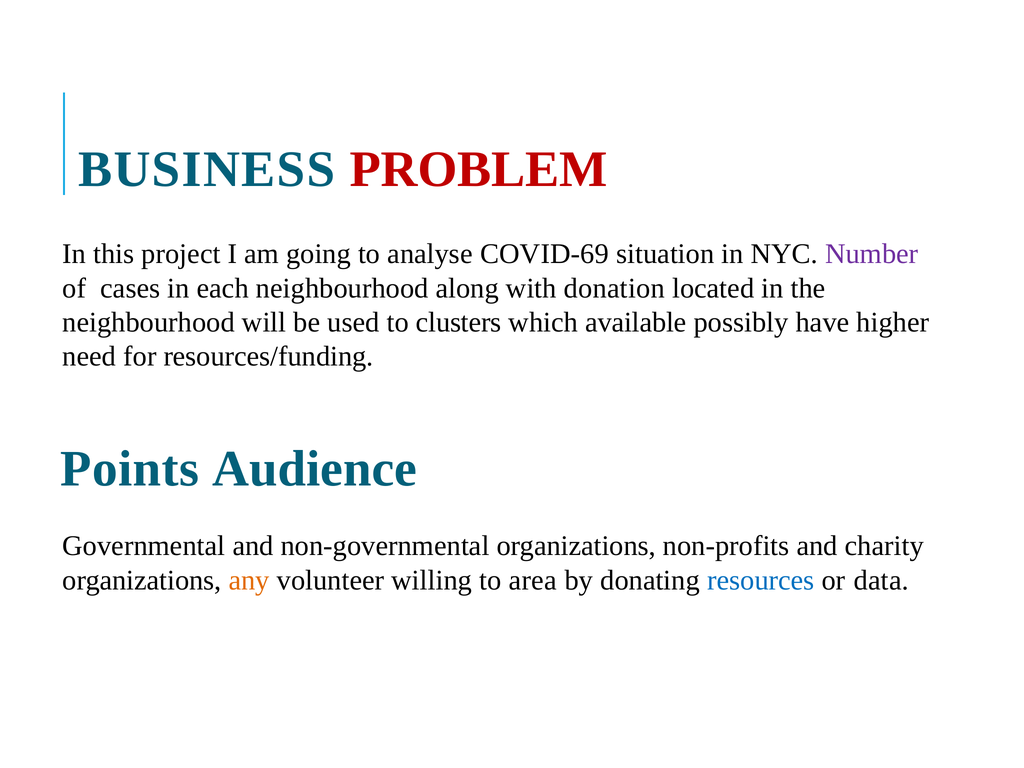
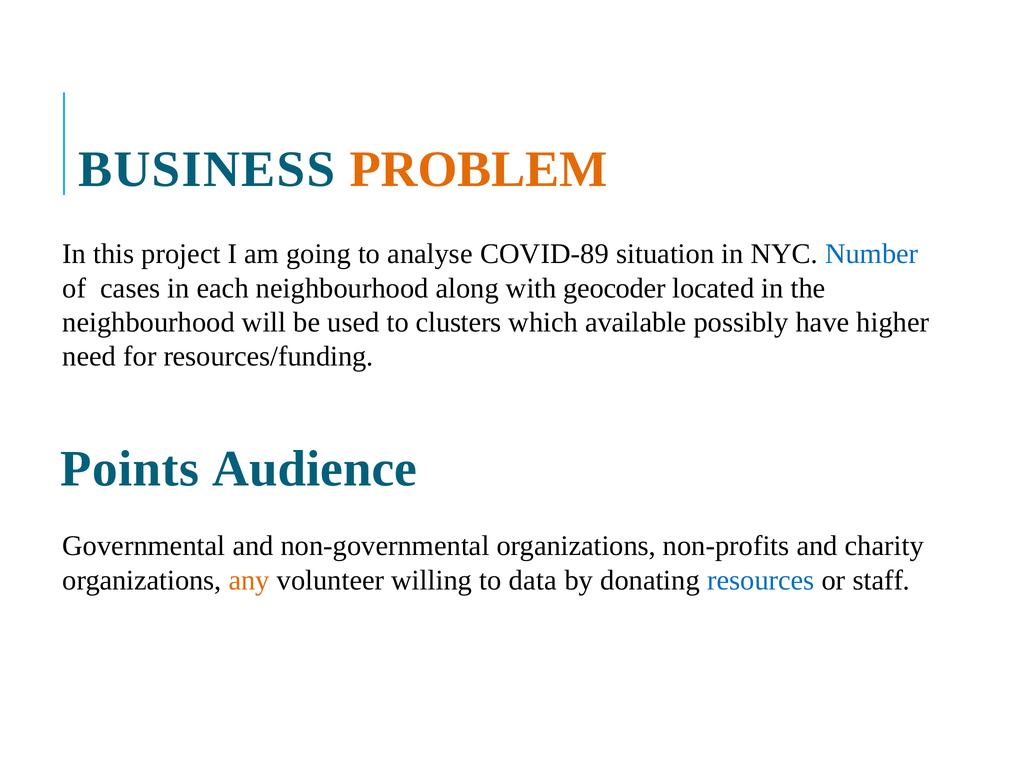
PROBLEM colour: red -> orange
COVID-69: COVID-69 -> COVID-89
Number colour: purple -> blue
donation: donation -> geocoder
area: area -> data
data: data -> staff
